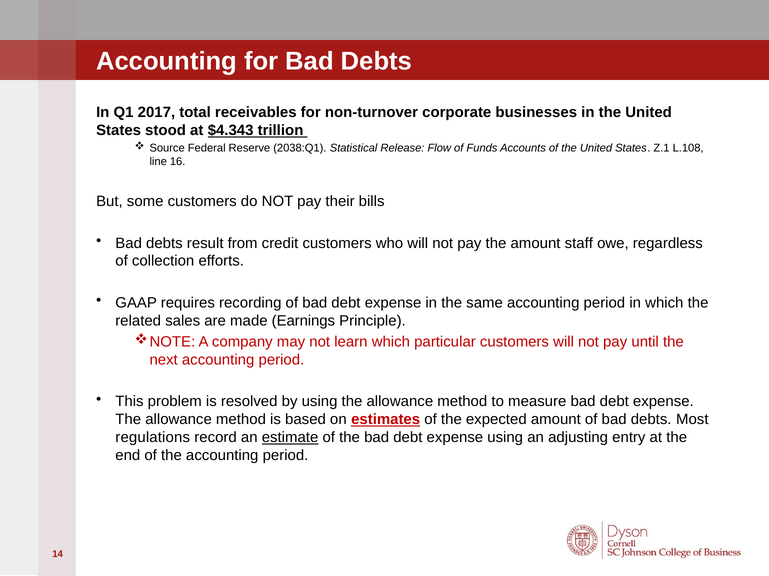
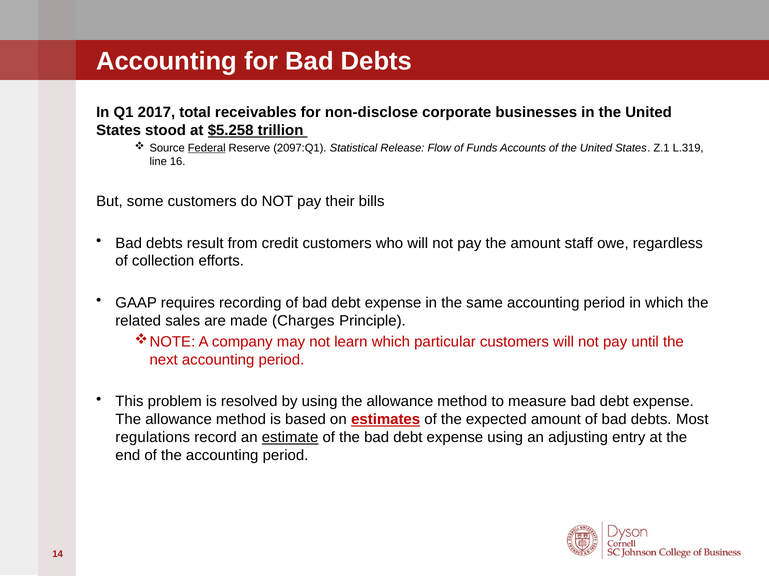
non-turnover: non-turnover -> non-disclose
$4.343: $4.343 -> $5.258
Federal underline: none -> present
2038:Q1: 2038:Q1 -> 2097:Q1
L.108: L.108 -> L.319
Earnings: Earnings -> Charges
